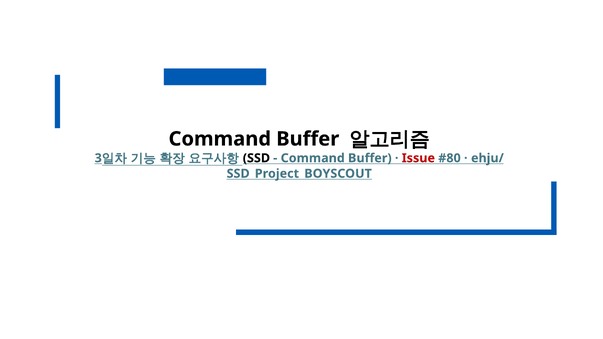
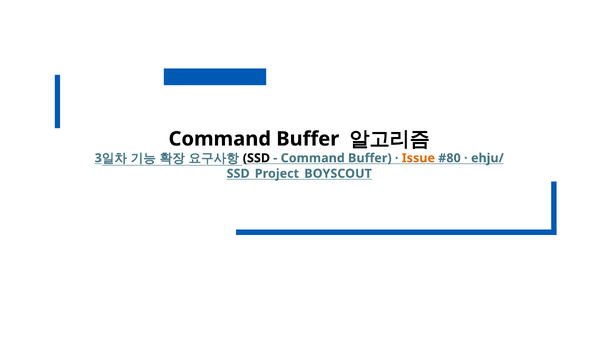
Issue colour: red -> orange
